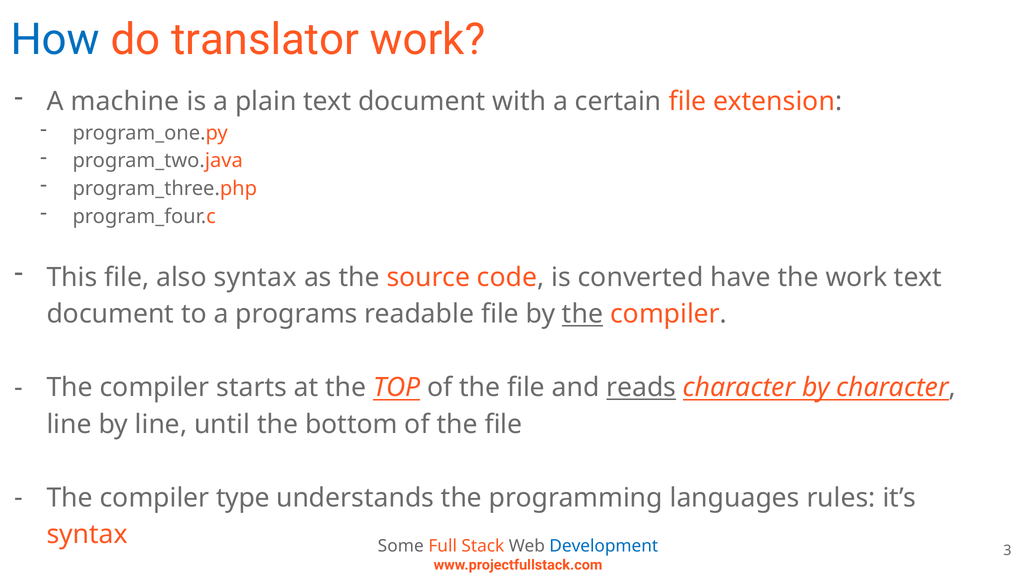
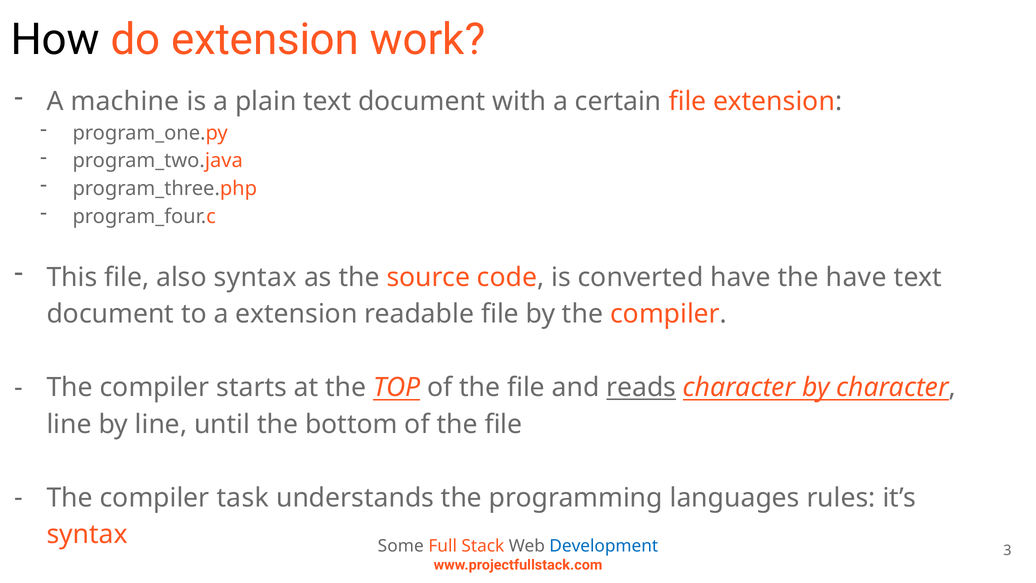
How colour: blue -> black
do translator: translator -> extension
the work: work -> have
a programs: programs -> extension
the at (582, 314) underline: present -> none
type: type -> task
